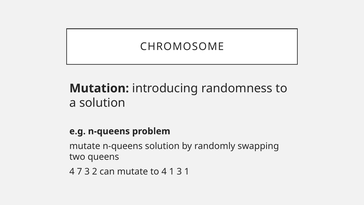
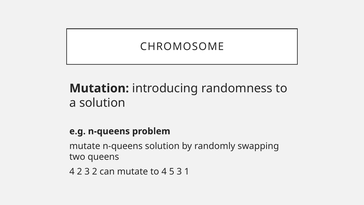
4 7: 7 -> 2
4 1: 1 -> 5
